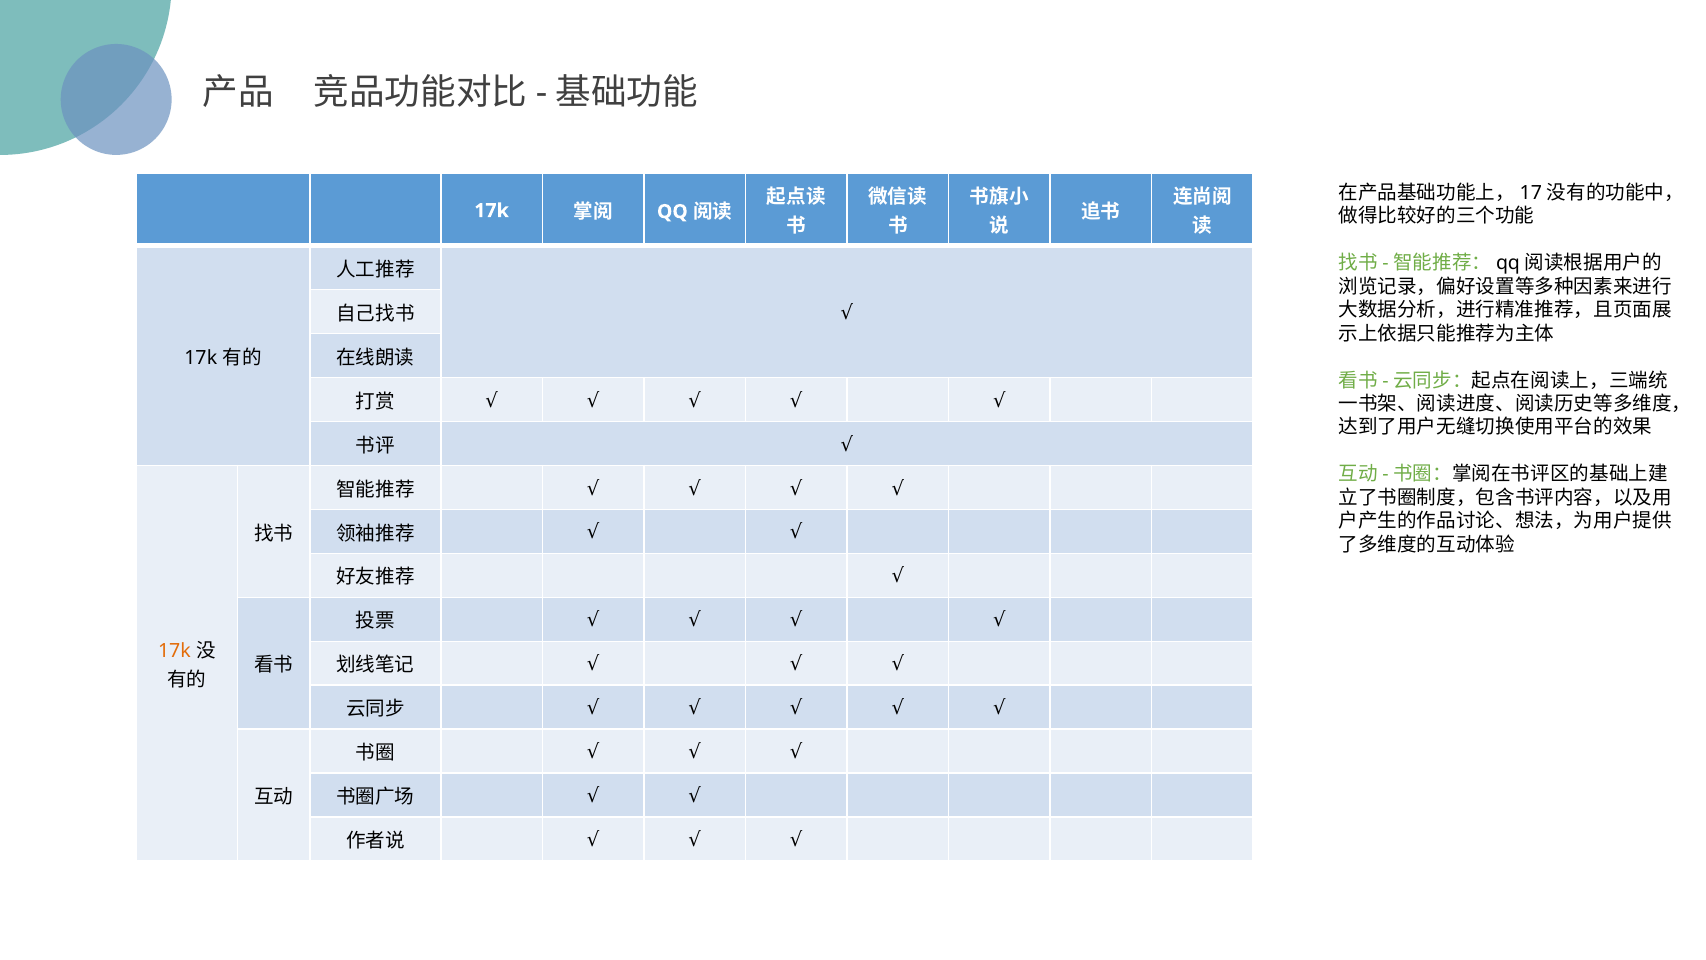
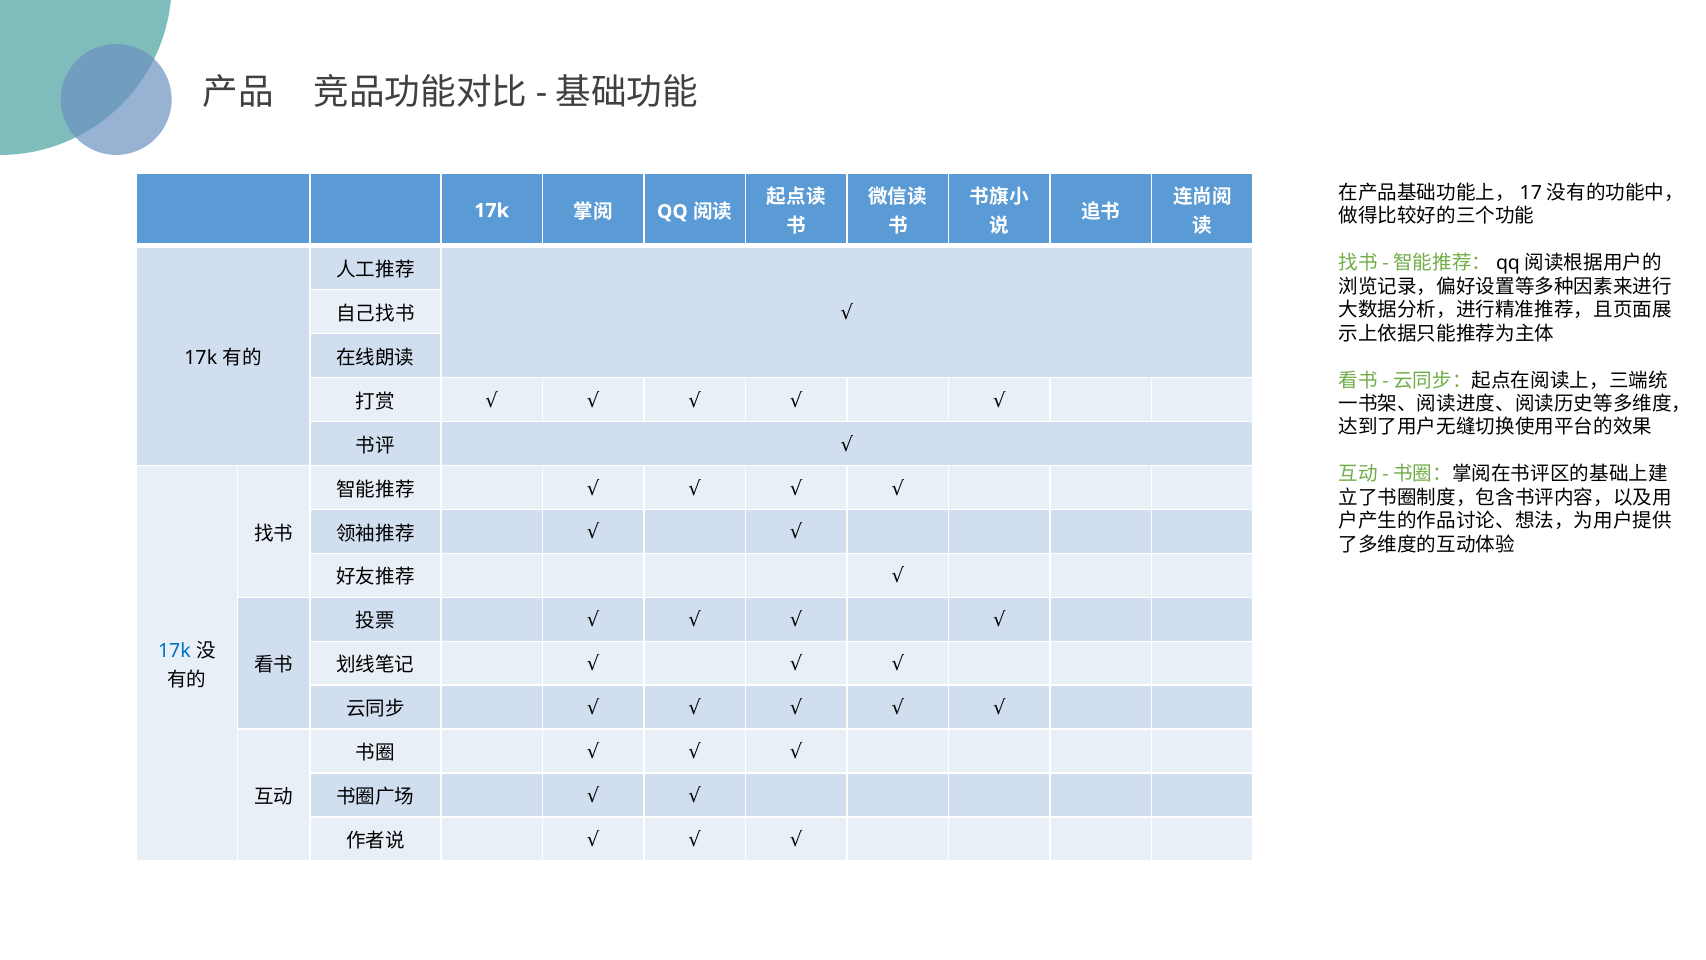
17k at (174, 651) colour: orange -> blue
